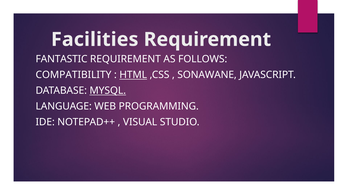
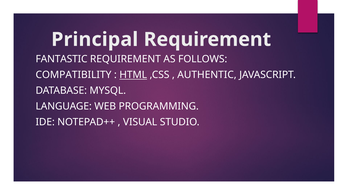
Facilities: Facilities -> Principal
SONAWANE: SONAWANE -> AUTHENTIC
MYSQL underline: present -> none
